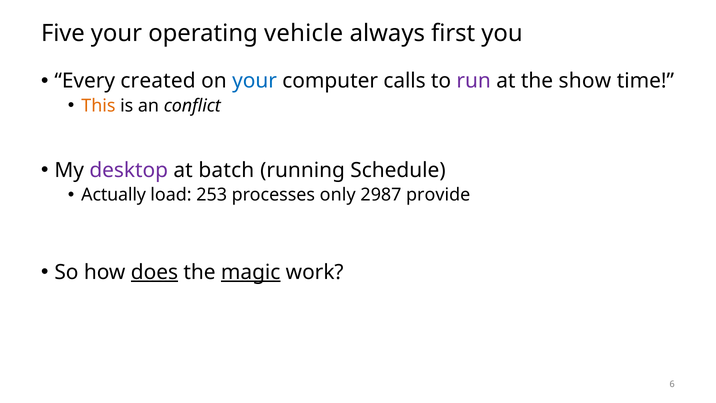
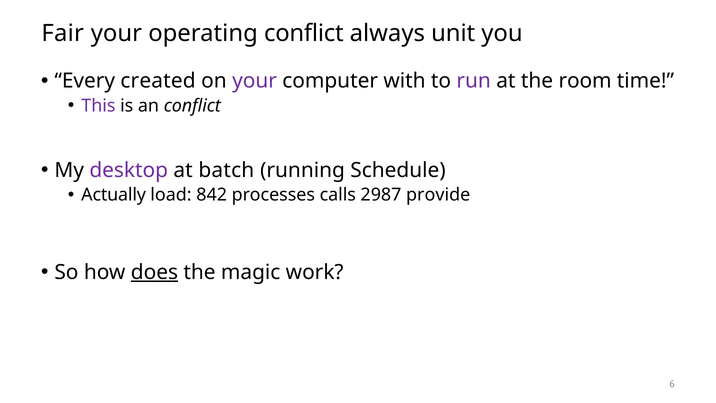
Five: Five -> Fair
operating vehicle: vehicle -> conflict
first: first -> unit
your at (255, 81) colour: blue -> purple
calls: calls -> with
show: show -> room
This colour: orange -> purple
253: 253 -> 842
only: only -> calls
magic underline: present -> none
